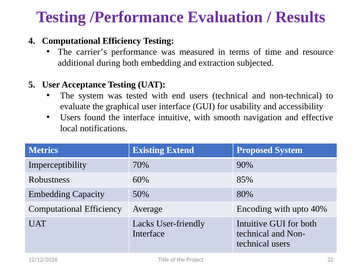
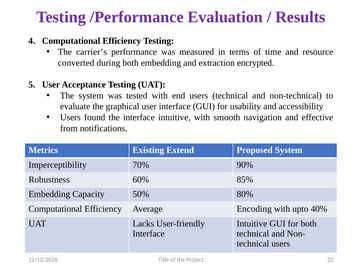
additional: additional -> converted
subjected: subjected -> encrypted
local: local -> from
